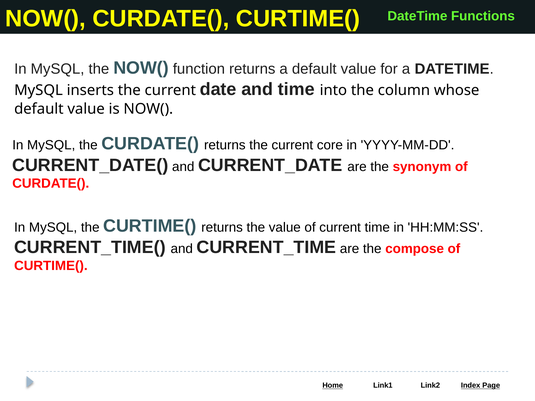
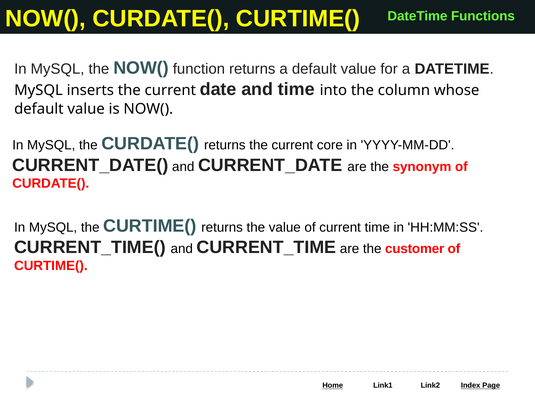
compose: compose -> customer
